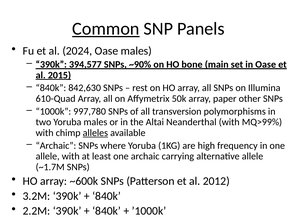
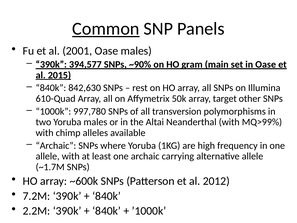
2024: 2024 -> 2001
bone: bone -> gram
paper: paper -> target
alleles underline: present -> none
3.2M: 3.2M -> 7.2M
